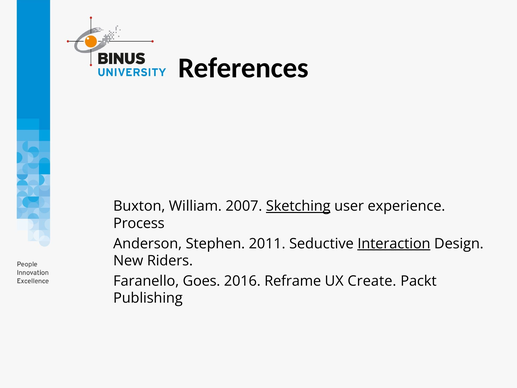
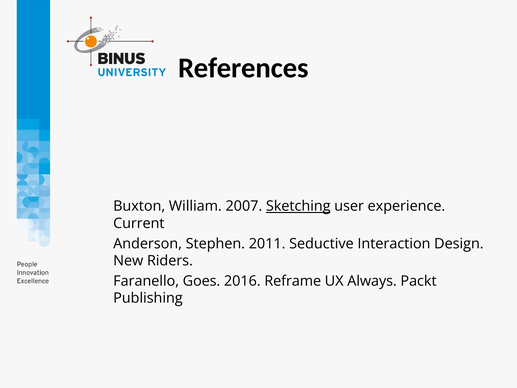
Process: Process -> Current
Interaction underline: present -> none
Create: Create -> Always
